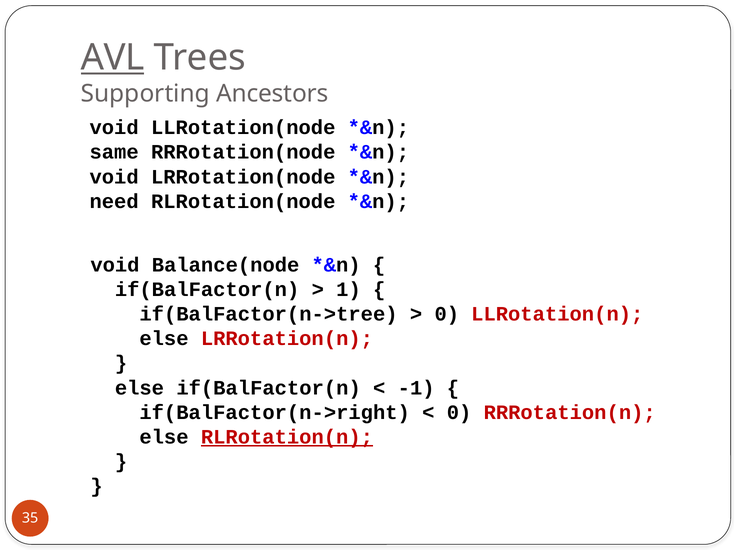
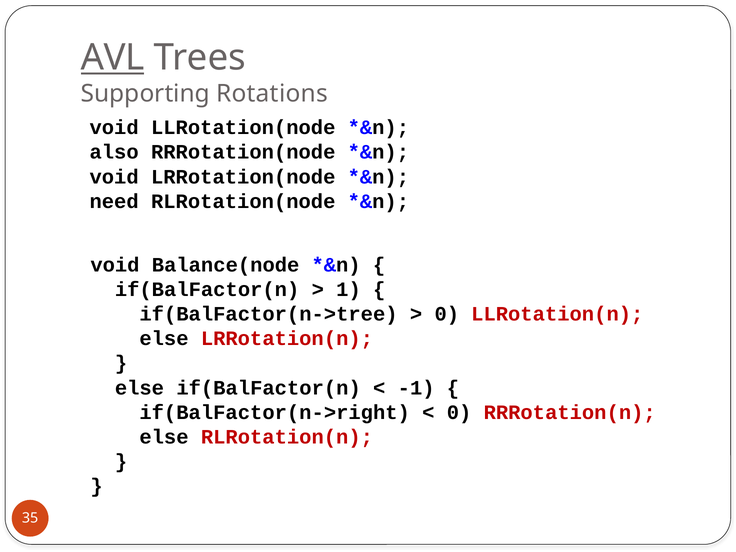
Ancestors: Ancestors -> Rotations
same: same -> also
RLRotation(n underline: present -> none
